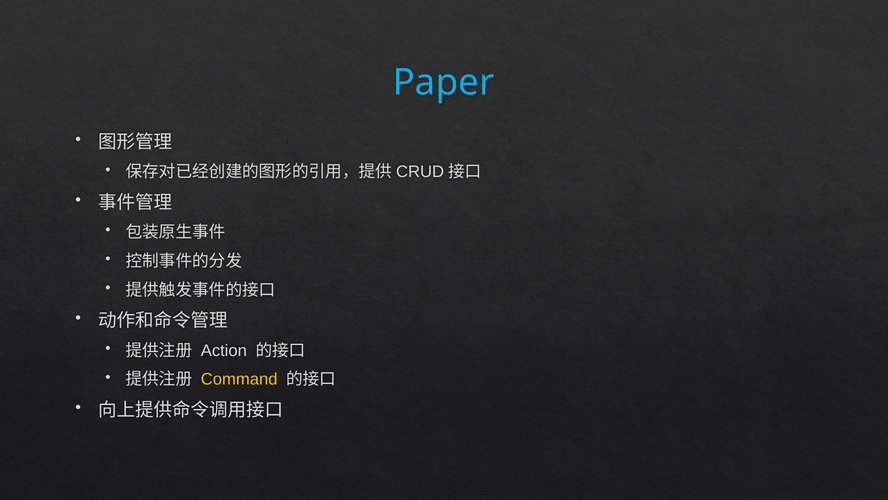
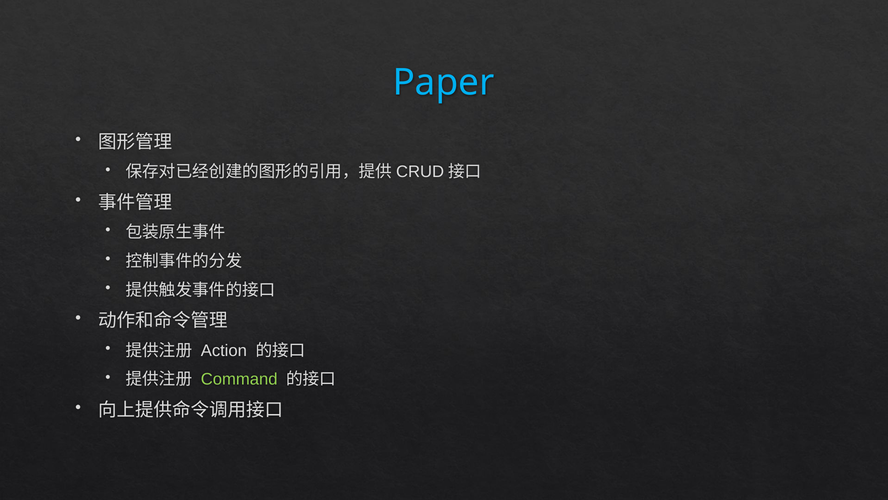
Command colour: yellow -> light green
